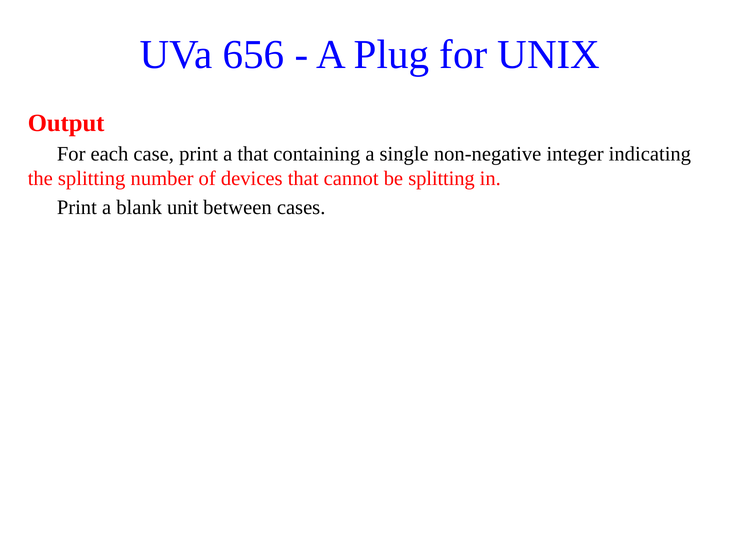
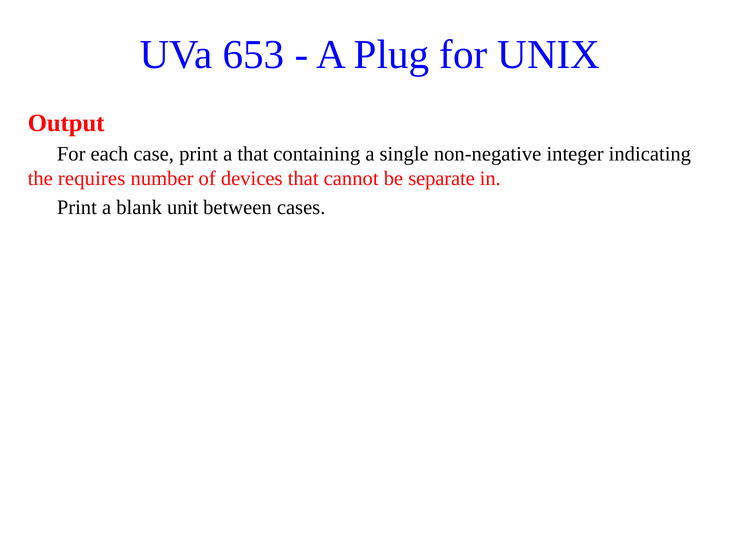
656: 656 -> 653
the splitting: splitting -> requires
be splitting: splitting -> separate
